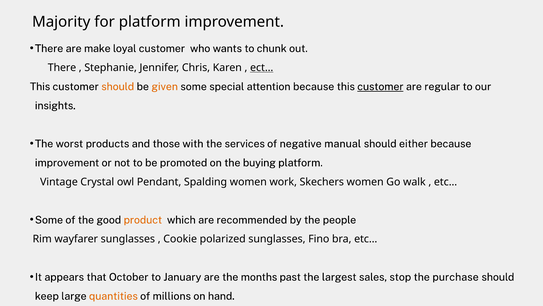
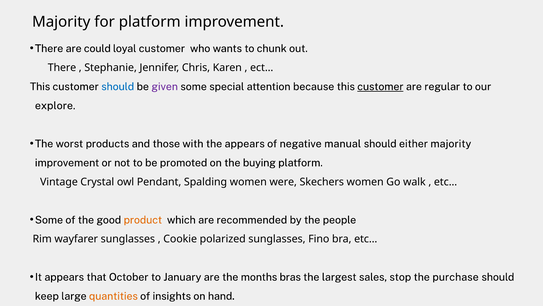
make: make -> could
ect… underline: present -> none
should at (118, 87) colour: orange -> blue
given colour: orange -> purple
insights: insights -> explore
the services: services -> appears
either because: because -> majority
work: work -> were
past: past -> bras
millions: millions -> insights
